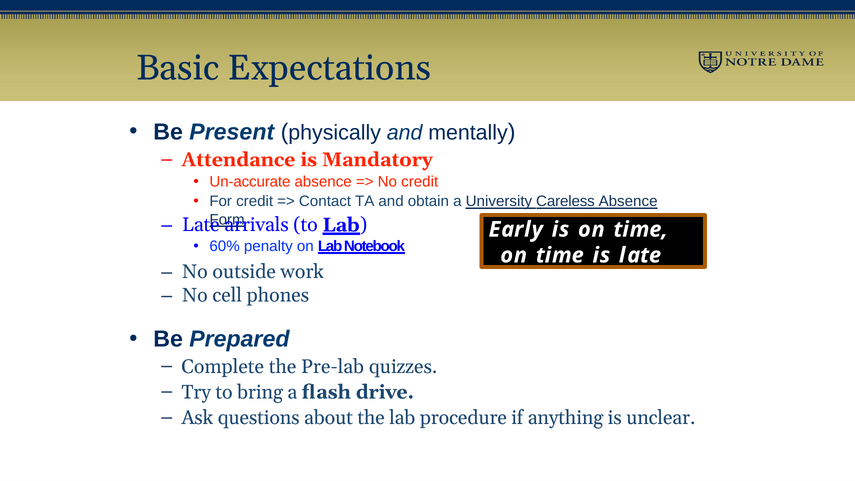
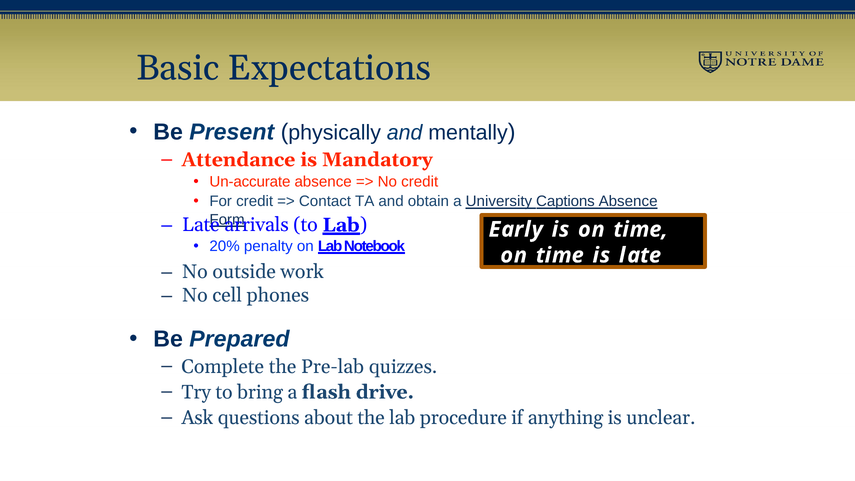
Careless: Careless -> Captions
60%: 60% -> 20%
